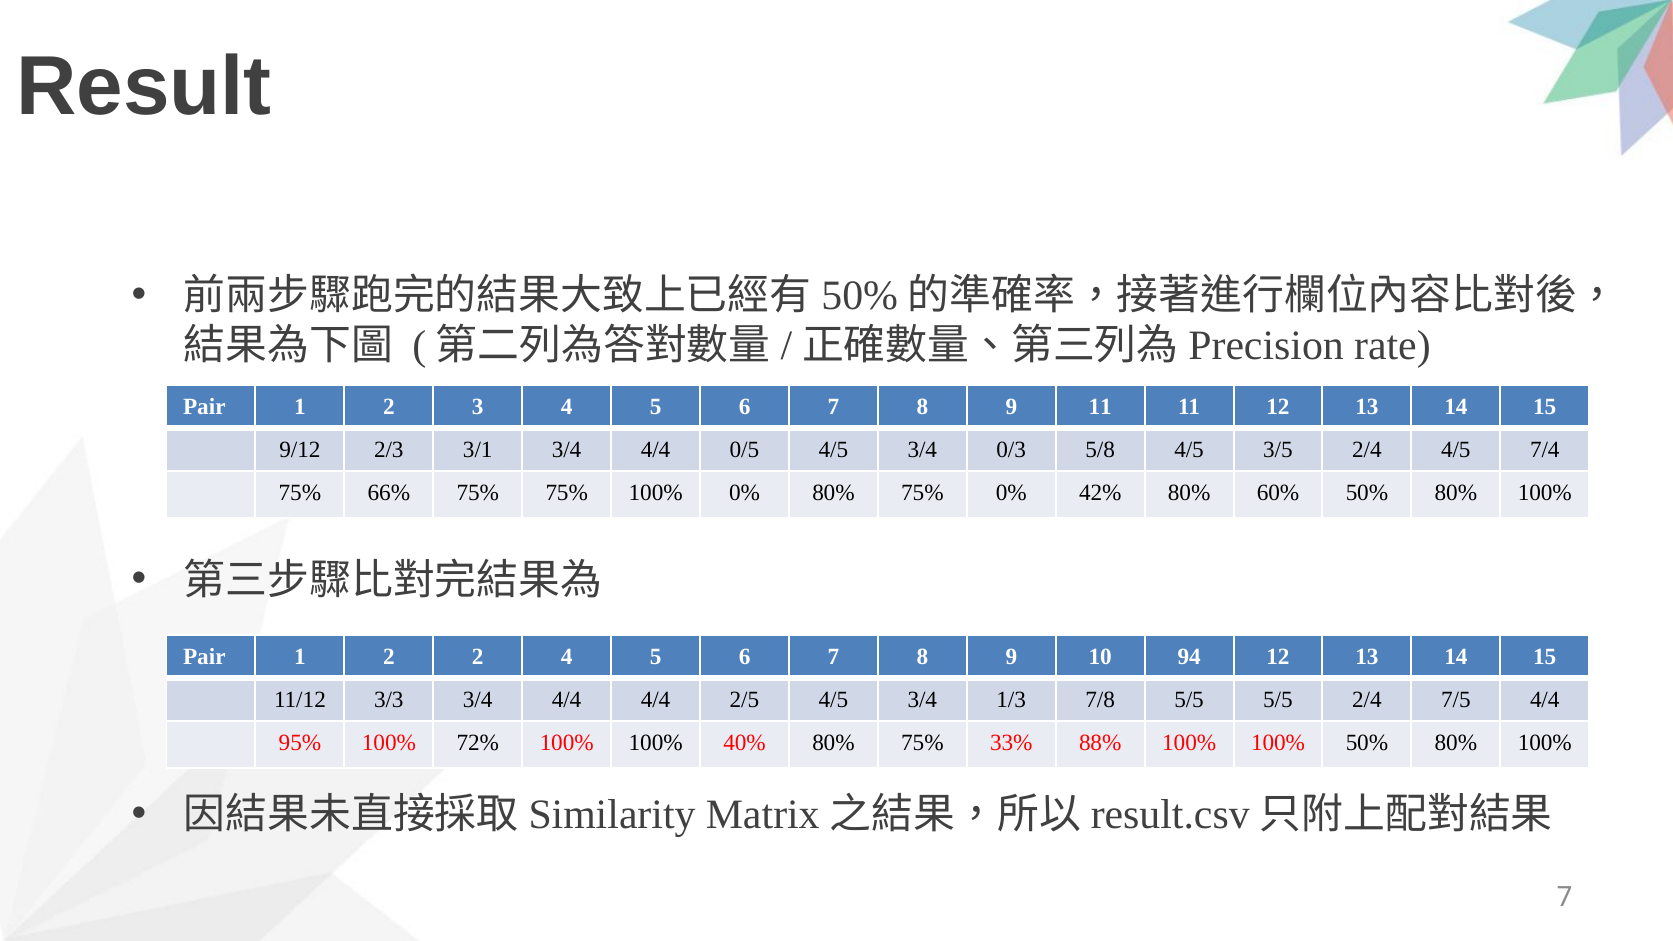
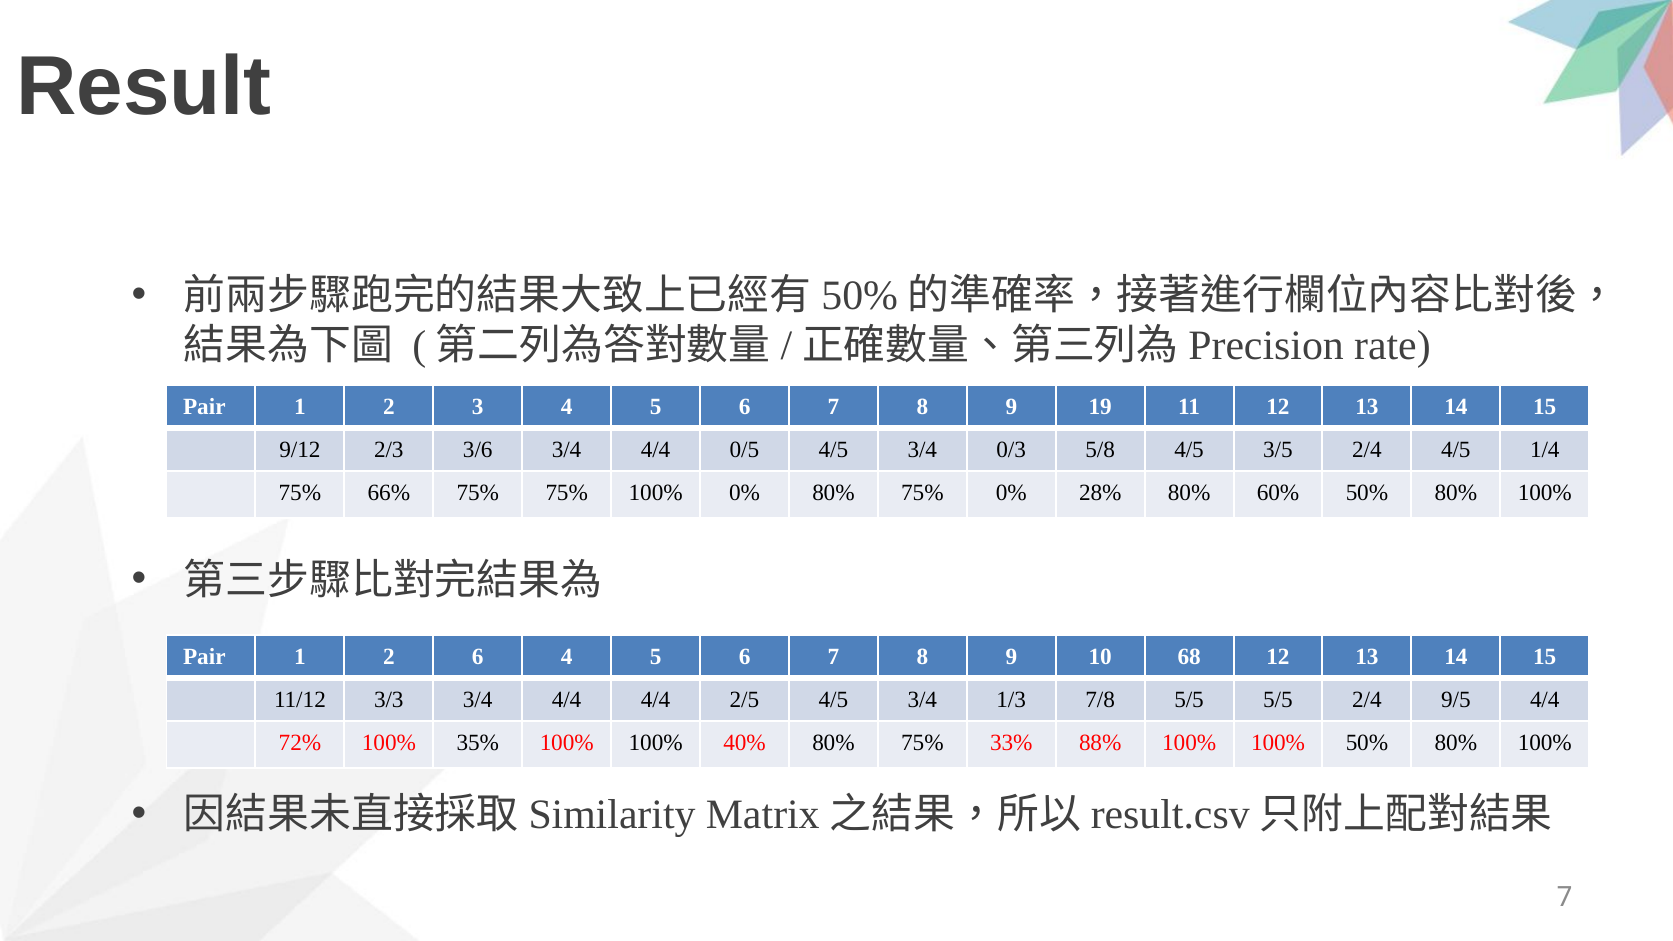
9 11: 11 -> 19
3/1: 3/1 -> 3/6
7/4: 7/4 -> 1/4
42%: 42% -> 28%
2 2: 2 -> 6
94: 94 -> 68
7/5: 7/5 -> 9/5
95%: 95% -> 72%
72%: 72% -> 35%
